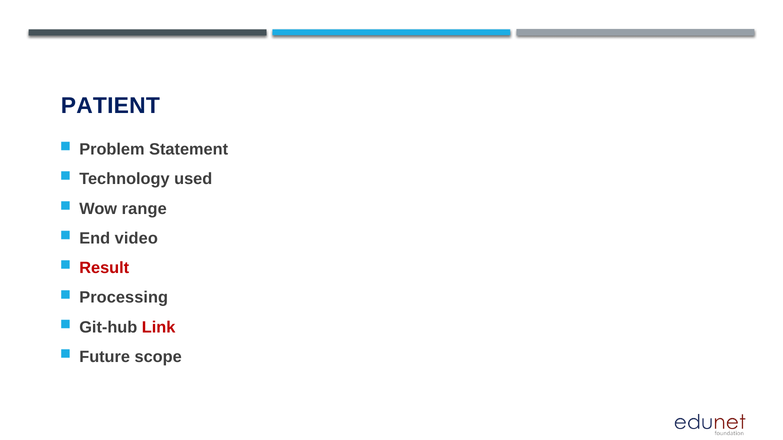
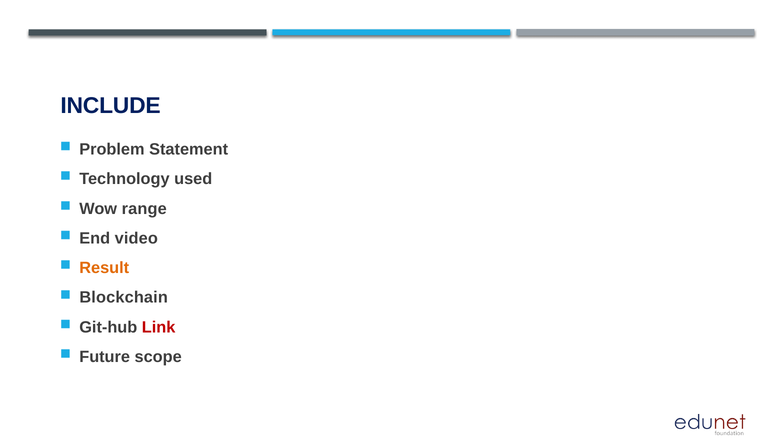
PATIENT: PATIENT -> INCLUDE
Result colour: red -> orange
Processing: Processing -> Blockchain
